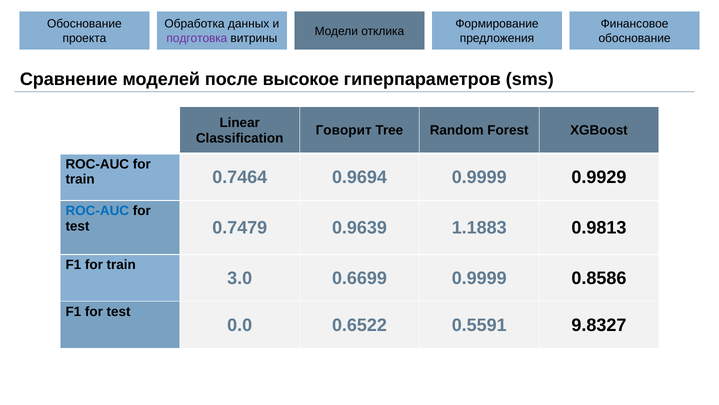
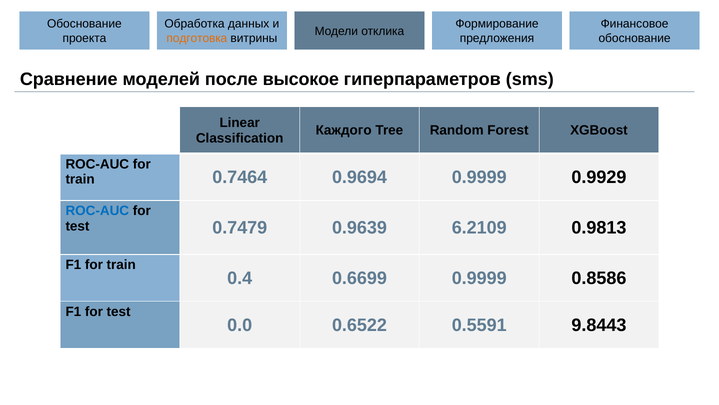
подготовка colour: purple -> orange
Говорит: Говорит -> Каждого
1.1883: 1.1883 -> 6.2109
3.0: 3.0 -> 0.4
9.8327: 9.8327 -> 9.8443
